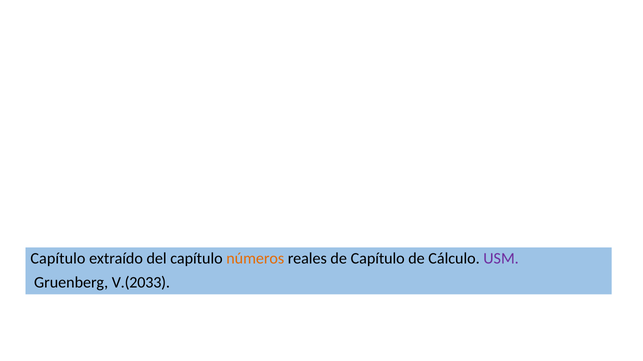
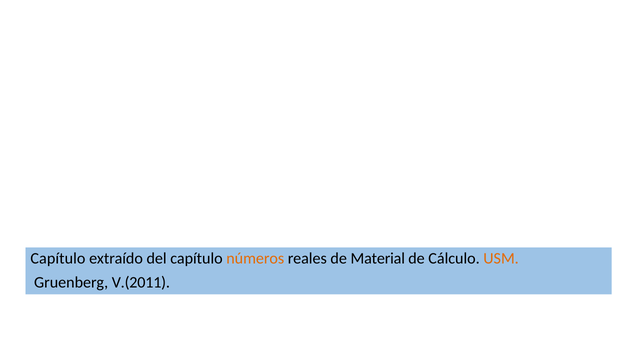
de Capítulo: Capítulo -> Material
USM colour: purple -> orange
V.(2033: V.(2033 -> V.(2011
